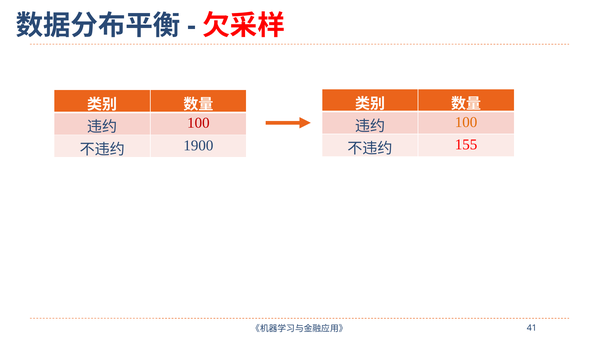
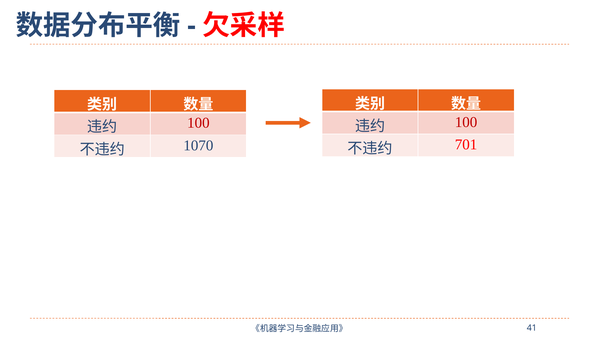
100 at (466, 122) colour: orange -> red
155: 155 -> 701
1900: 1900 -> 1070
